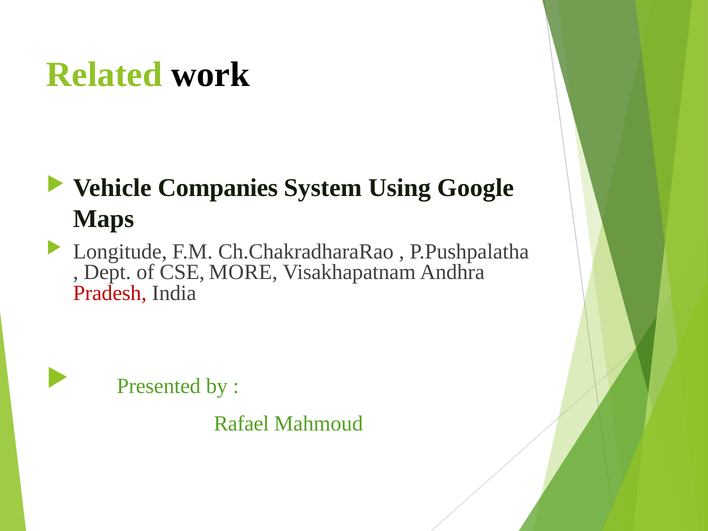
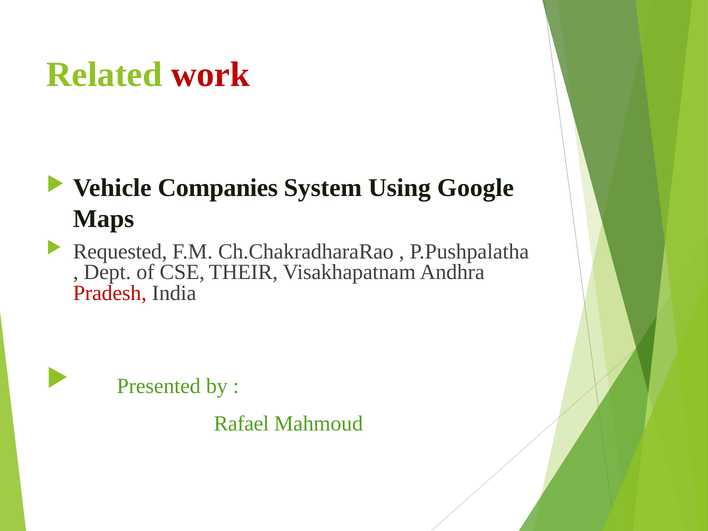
work colour: black -> red
Longitude: Longitude -> Requested
MORE: MORE -> THEIR
